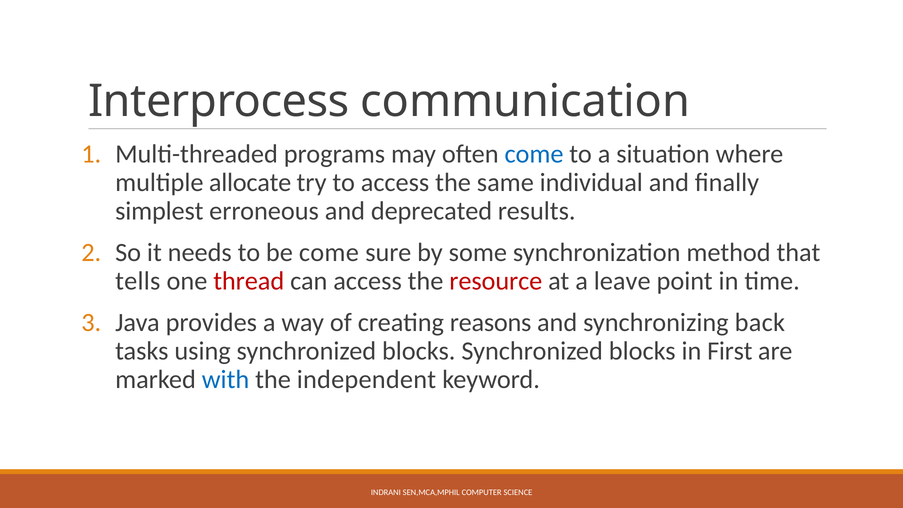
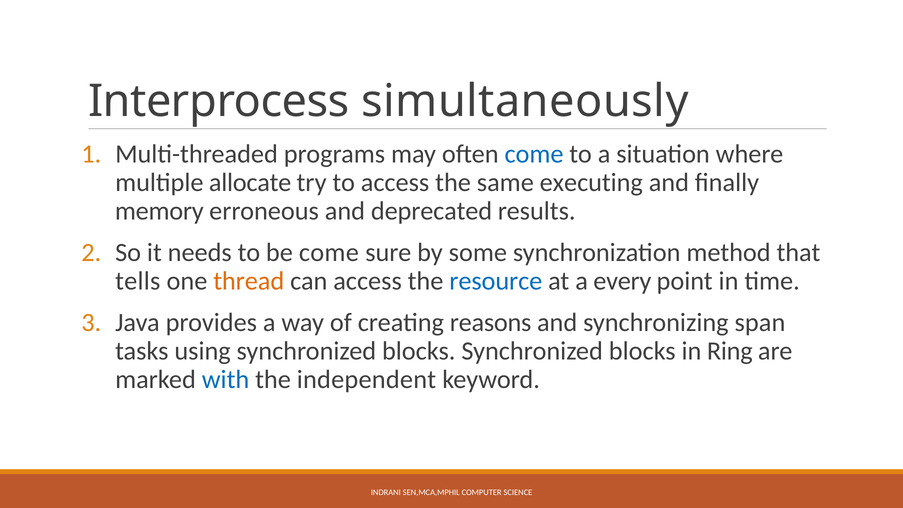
communication: communication -> simultaneously
individual: individual -> executing
simplest: simplest -> memory
thread colour: red -> orange
resource colour: red -> blue
leave: leave -> every
back: back -> span
First: First -> Ring
